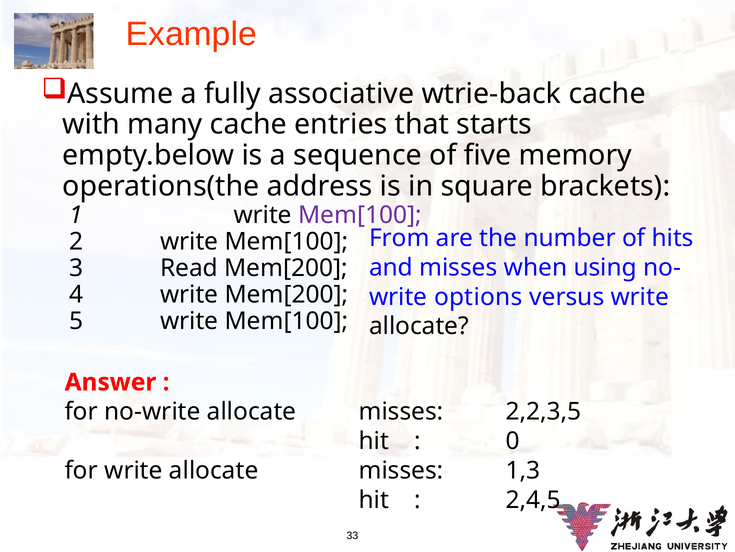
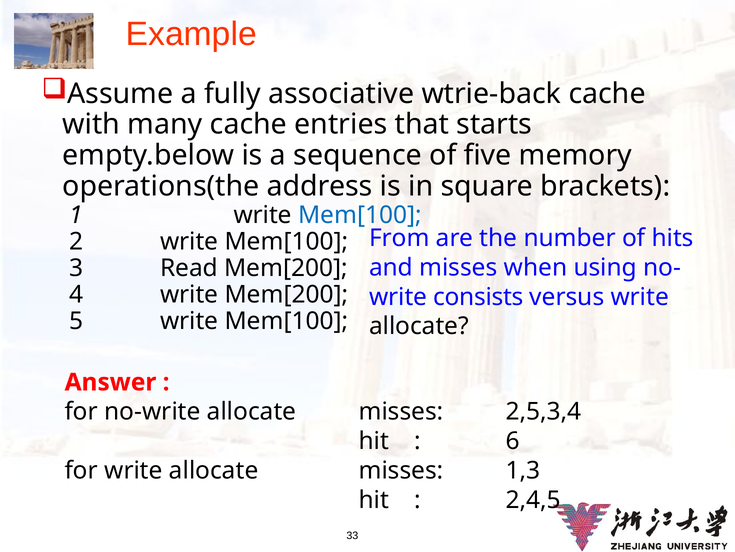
Mem[100 at (360, 215) colour: purple -> blue
options: options -> consists
2,2,3,5: 2,2,3,5 -> 2,5,3,4
0: 0 -> 6
